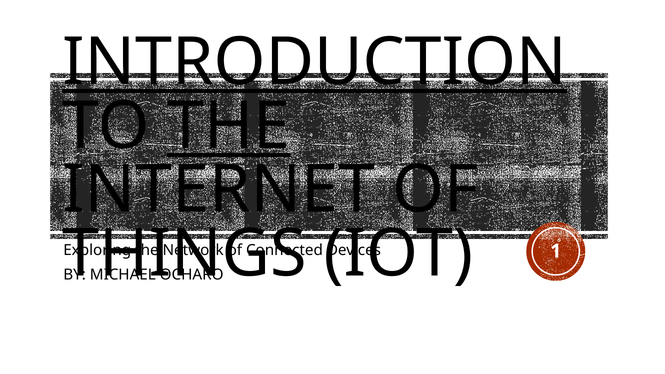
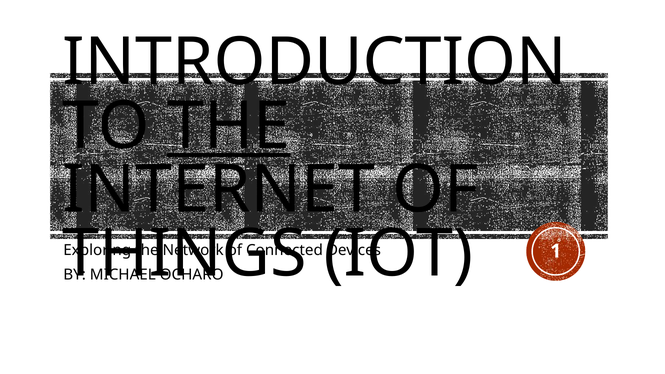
INTRODUCTION underline: present -> none
